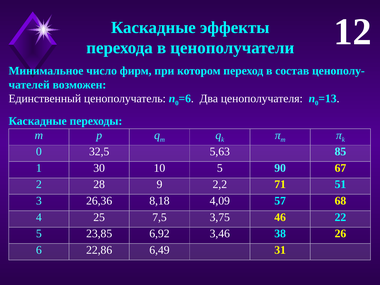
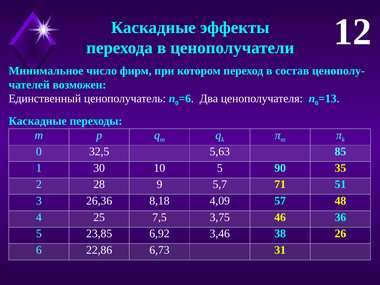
67: 67 -> 35
2,2: 2,2 -> 5,7
68: 68 -> 48
22: 22 -> 36
6,49: 6,49 -> 6,73
